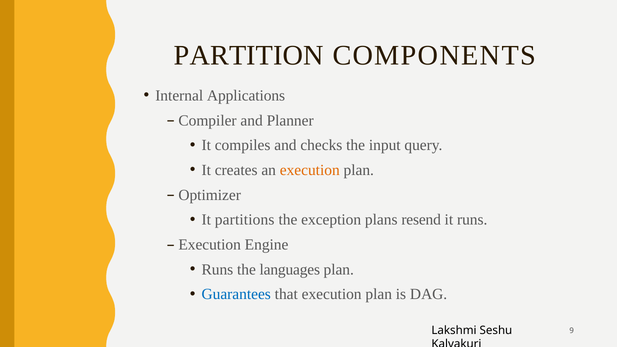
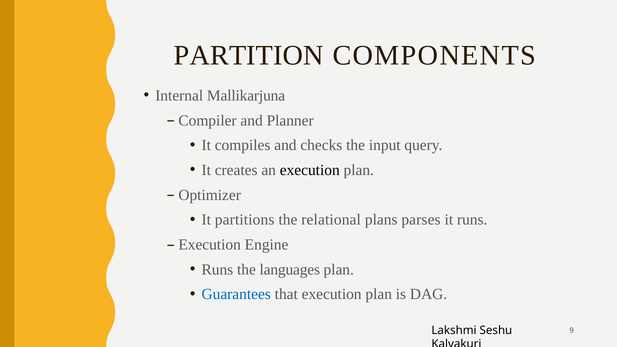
Applications: Applications -> Mallikarjuna
execution at (310, 170) colour: orange -> black
exception: exception -> relational
resend: resend -> parses
